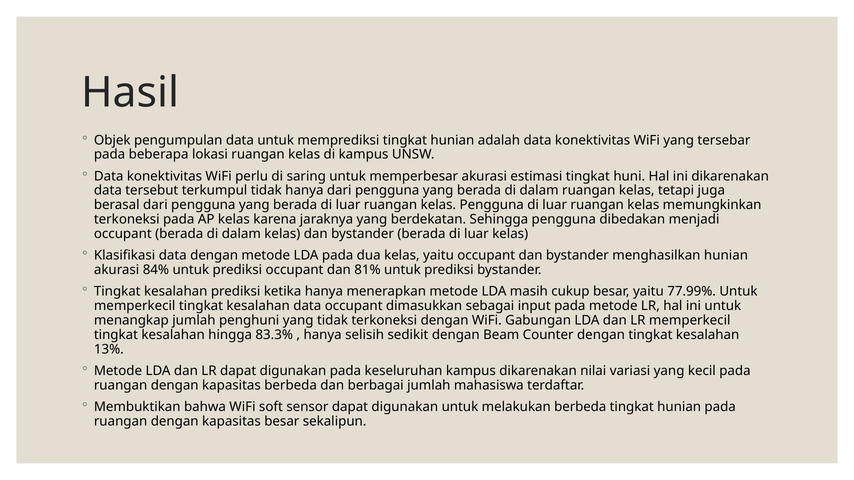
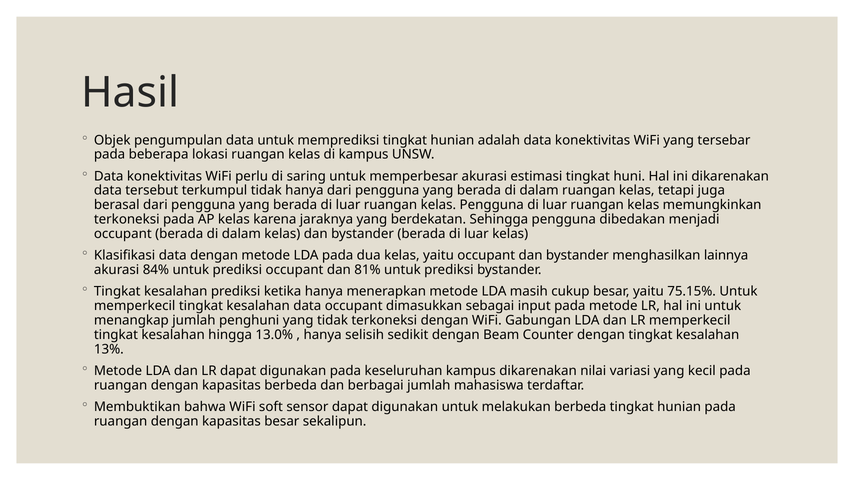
menghasilkan hunian: hunian -> lainnya
77.99%: 77.99% -> 75.15%
83.3%: 83.3% -> 13.0%
